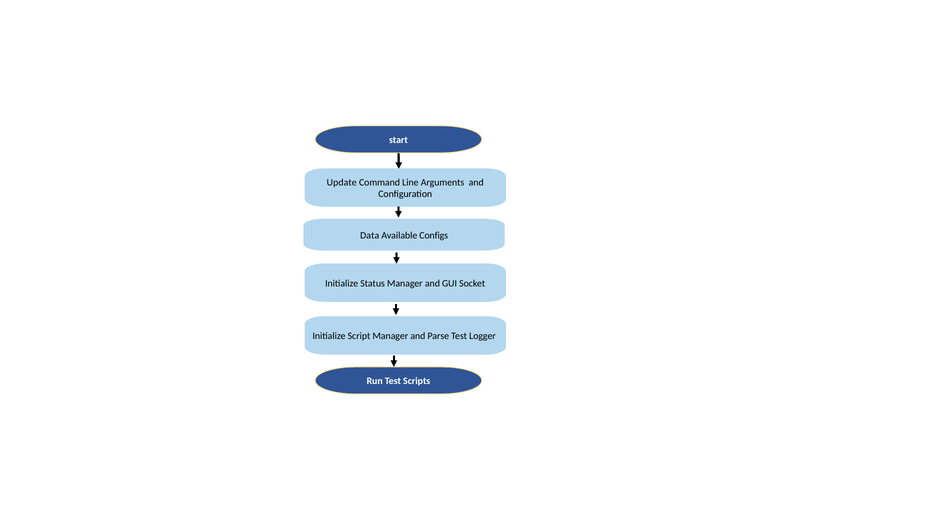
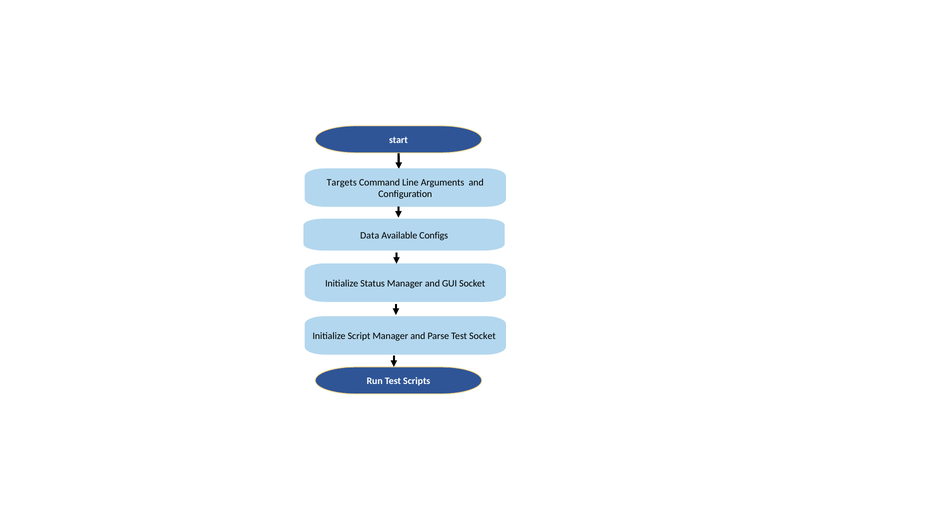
Update: Update -> Targets
Test Logger: Logger -> Socket
